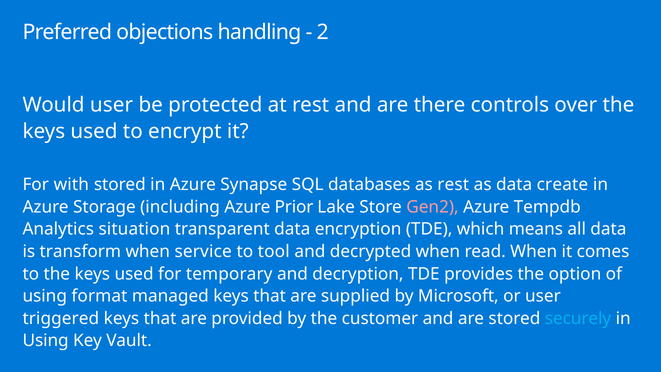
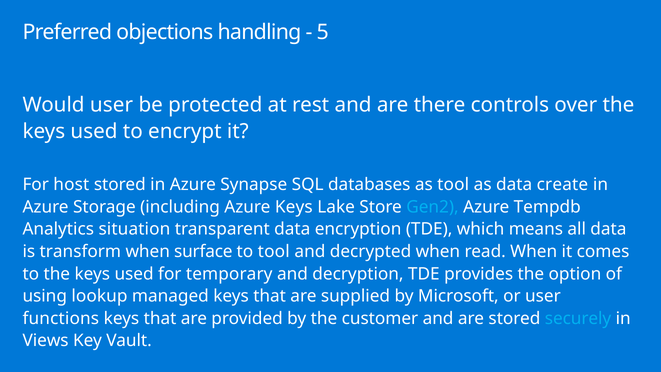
2: 2 -> 5
with: with -> host
as rest: rest -> tool
Azure Prior: Prior -> Keys
Gen2 colour: pink -> light blue
service: service -> surface
format: format -> lookup
triggered: triggered -> functions
Using at (46, 341): Using -> Views
